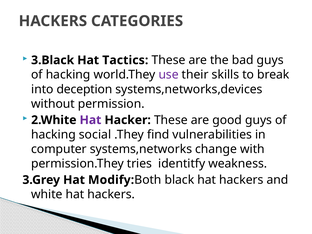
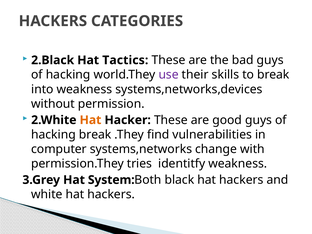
3.Black: 3.Black -> 2.Black
into deception: deception -> weakness
Hat at (90, 120) colour: purple -> orange
hacking social: social -> break
Modify: Modify -> System
